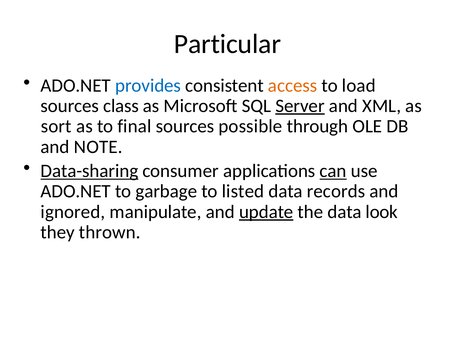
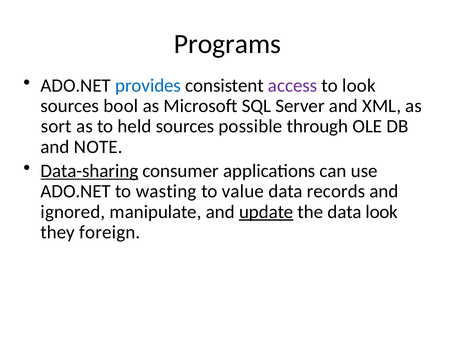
Particular: Particular -> Programs
access colour: orange -> purple
to load: load -> look
class: class -> bool
Server underline: present -> none
final: final -> held
can underline: present -> none
garbage: garbage -> wasting
listed: listed -> value
thrown: thrown -> foreign
